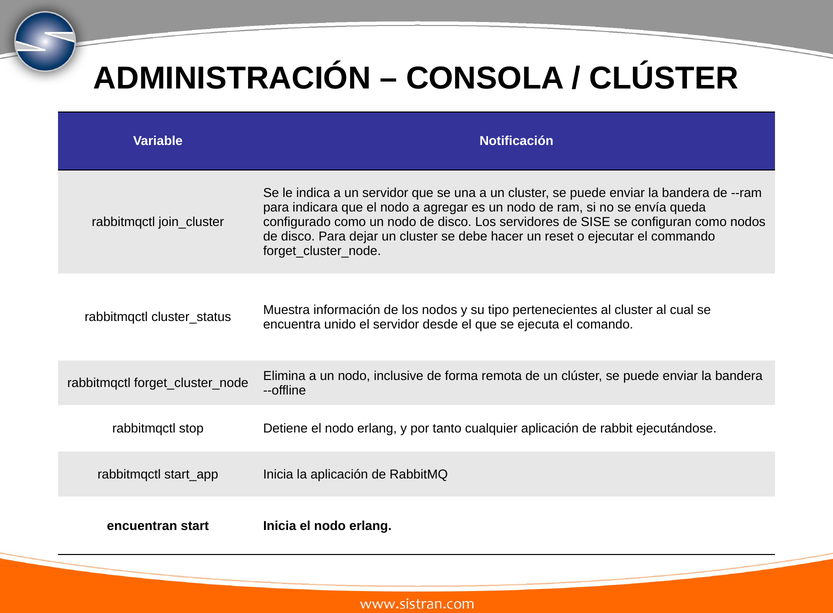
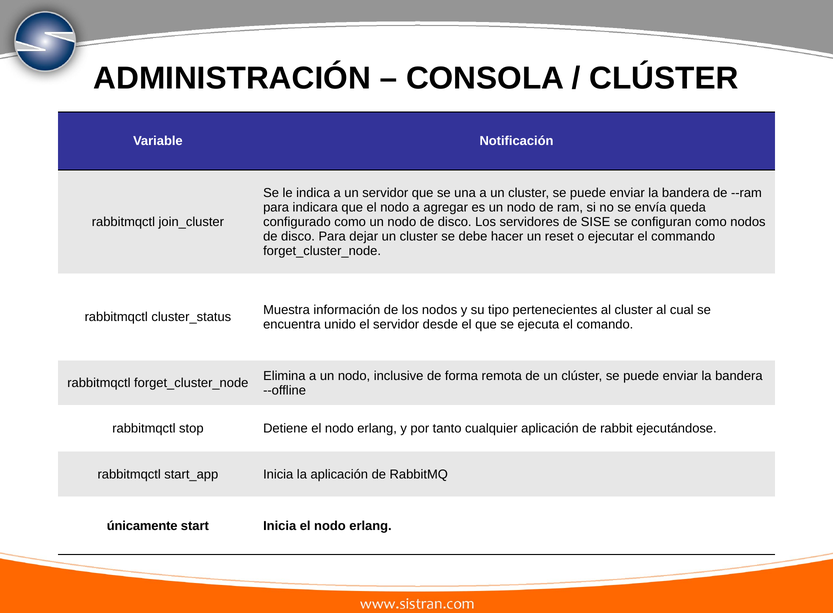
encuentran: encuentran -> únicamente
